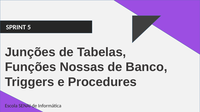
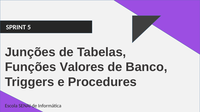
Nossas: Nossas -> Valores
